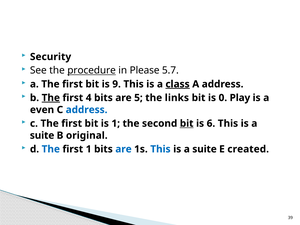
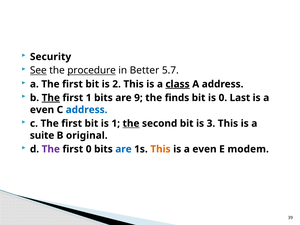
See underline: none -> present
Please: Please -> Better
9: 9 -> 2
first 4: 4 -> 1
5: 5 -> 9
links: links -> finds
Play: Play -> Last
the at (131, 123) underline: none -> present
bit at (187, 123) underline: present -> none
6: 6 -> 3
The at (51, 149) colour: blue -> purple
first 1: 1 -> 0
This at (160, 149) colour: blue -> orange
suite at (205, 149): suite -> even
created: created -> modem
